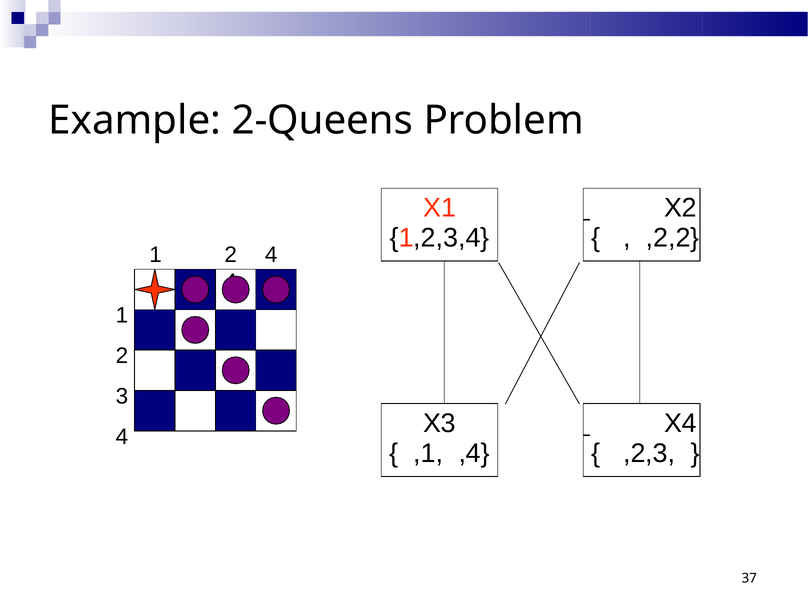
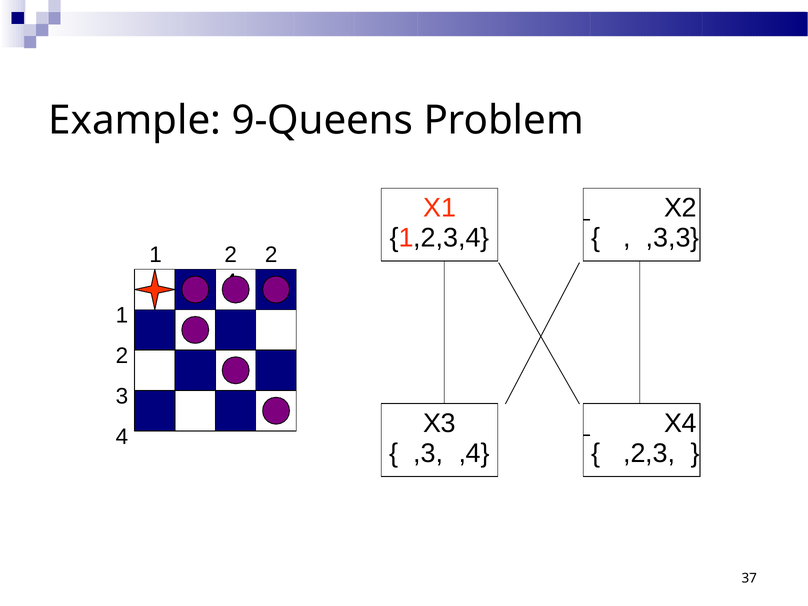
2-Queens: 2-Queens -> 9-Queens
,2,2: ,2,2 -> ,3,3
2 4: 4 -> 2
,1: ,1 -> ,3
